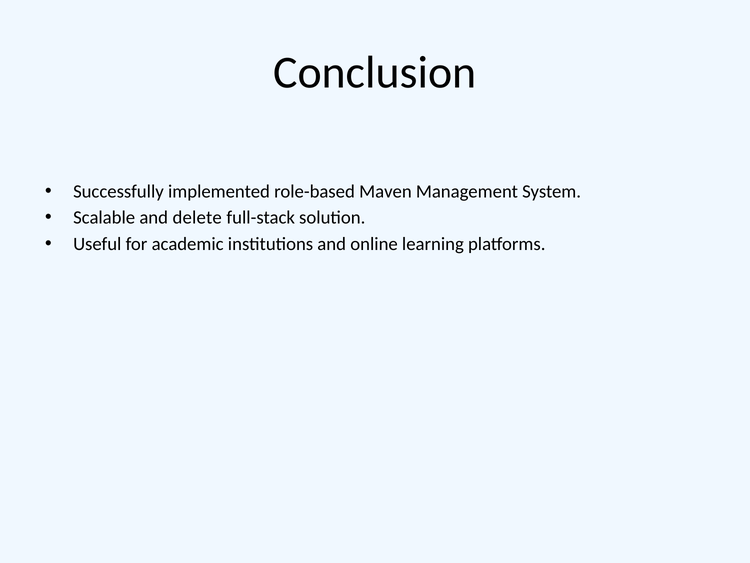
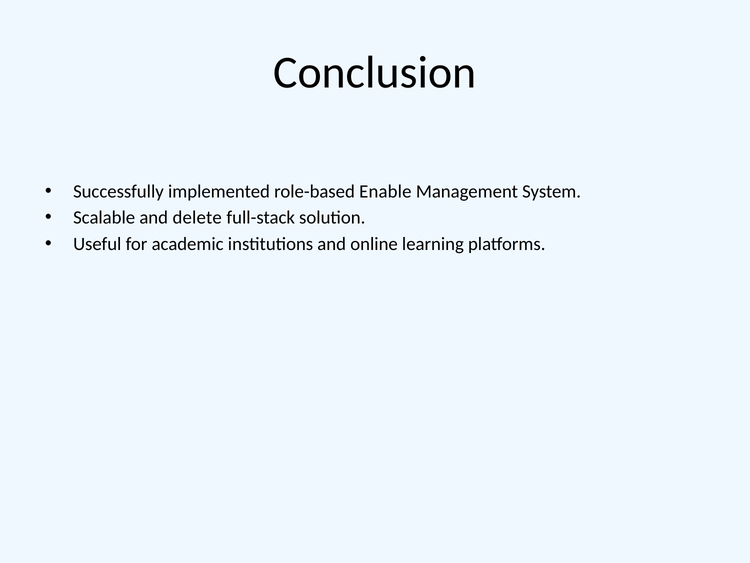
Maven: Maven -> Enable
